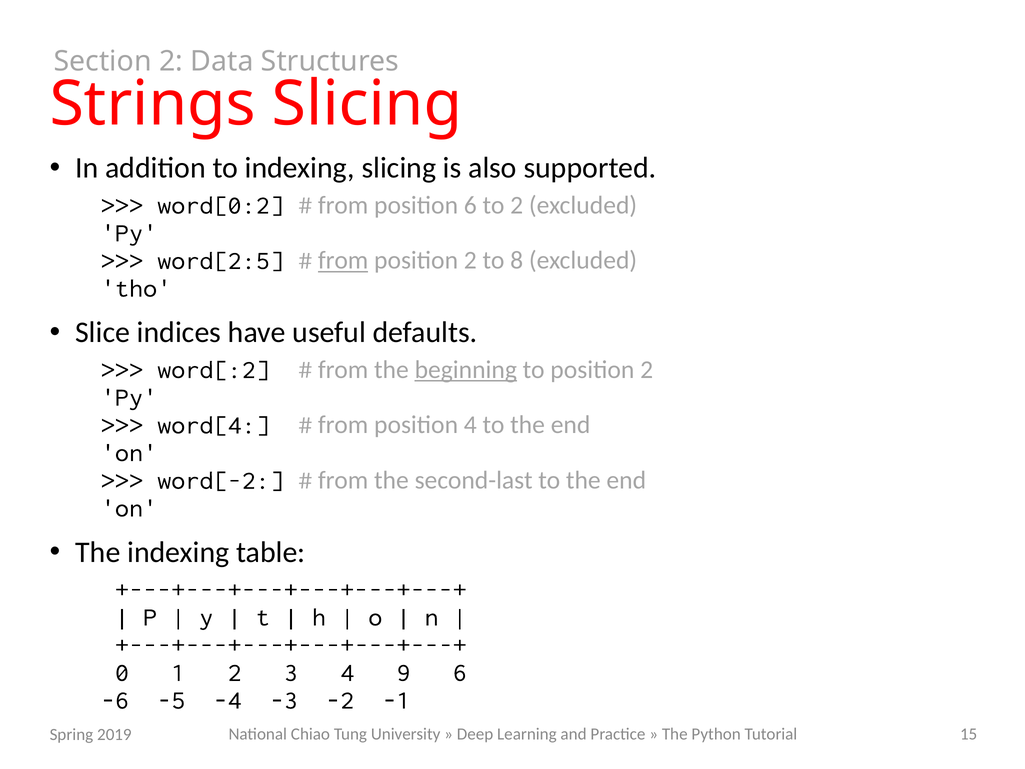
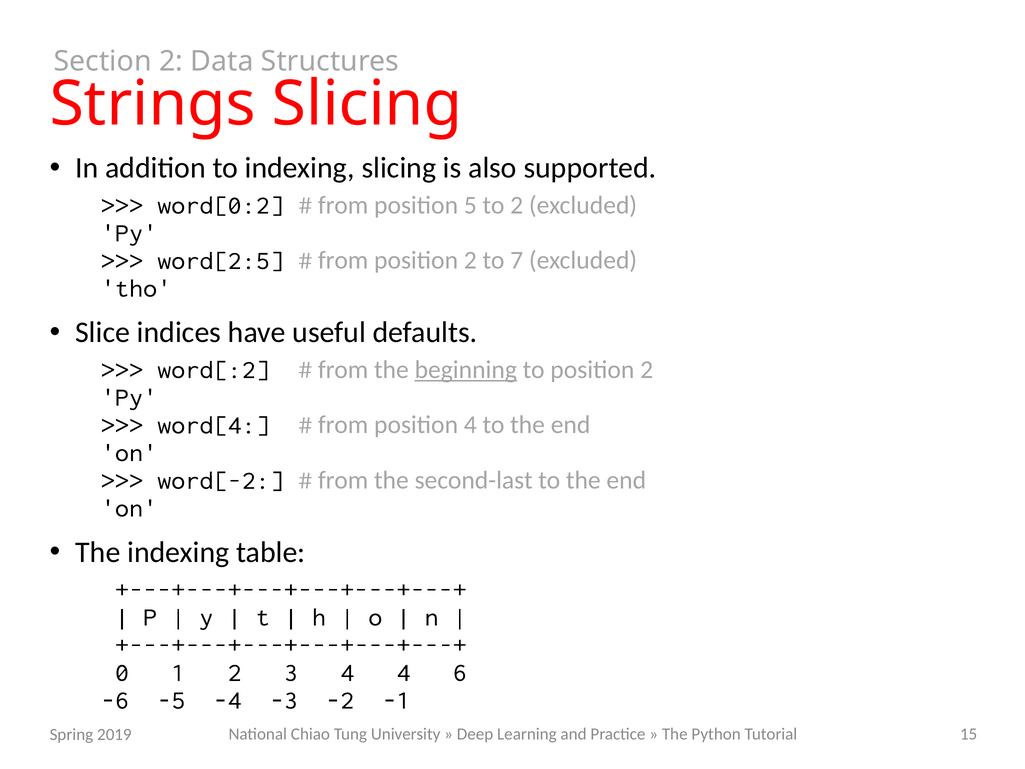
position 6: 6 -> 5
from at (343, 260) underline: present -> none
8: 8 -> 7
4 9: 9 -> 4
